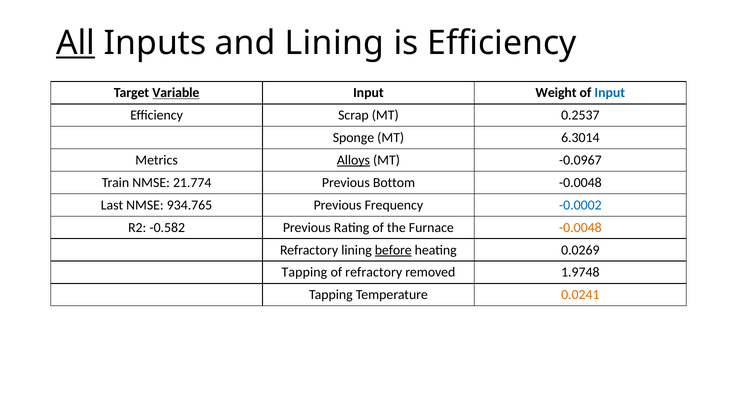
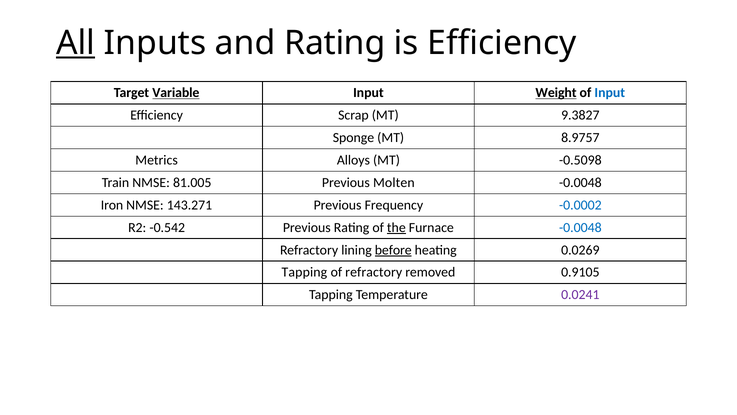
and Lining: Lining -> Rating
Weight underline: none -> present
0.2537: 0.2537 -> 9.3827
6.3014: 6.3014 -> 8.9757
Alloys underline: present -> none
-0.0967: -0.0967 -> -0.5098
21.774: 21.774 -> 81.005
Bottom: Bottom -> Molten
Last: Last -> Iron
934.765: 934.765 -> 143.271
-0.582: -0.582 -> -0.542
the underline: none -> present
-0.0048 at (580, 227) colour: orange -> blue
1.9748: 1.9748 -> 0.9105
0.0241 colour: orange -> purple
